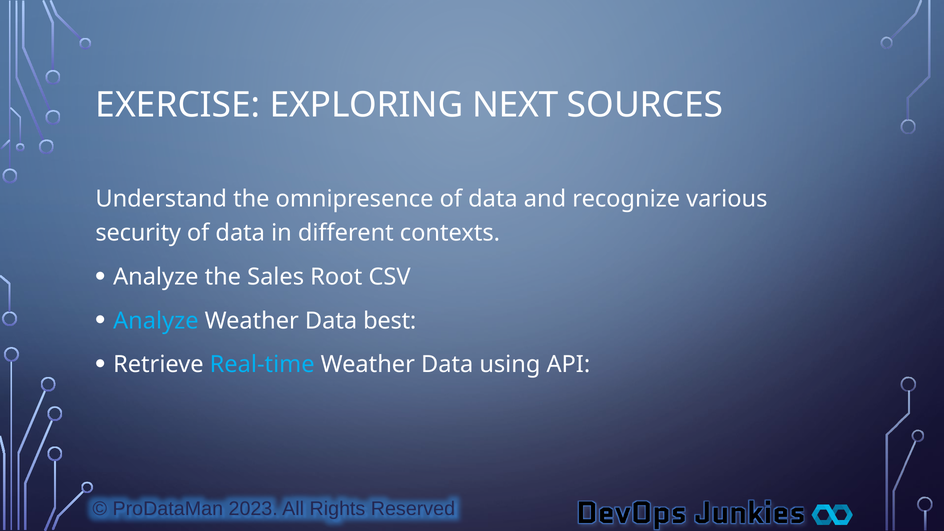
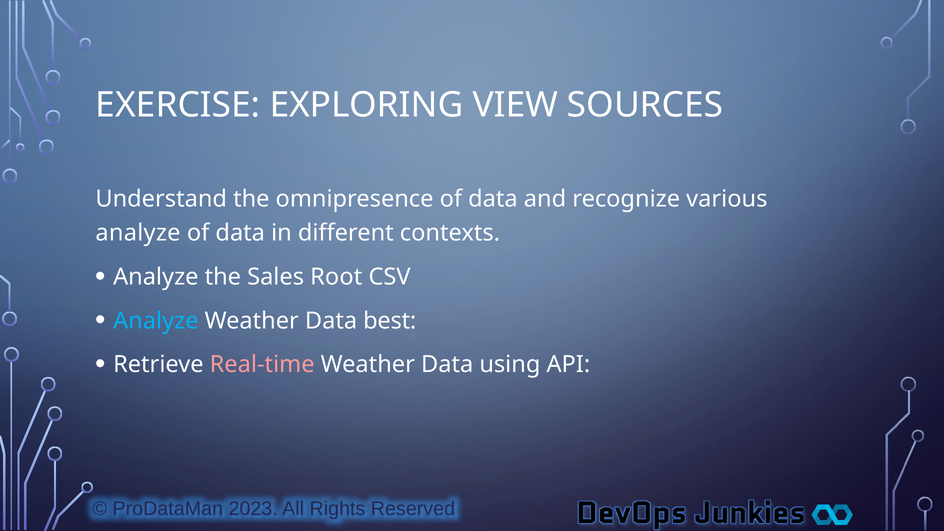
NEXT: NEXT -> VIEW
security at (138, 233): security -> analyze
Real-time colour: light blue -> pink
